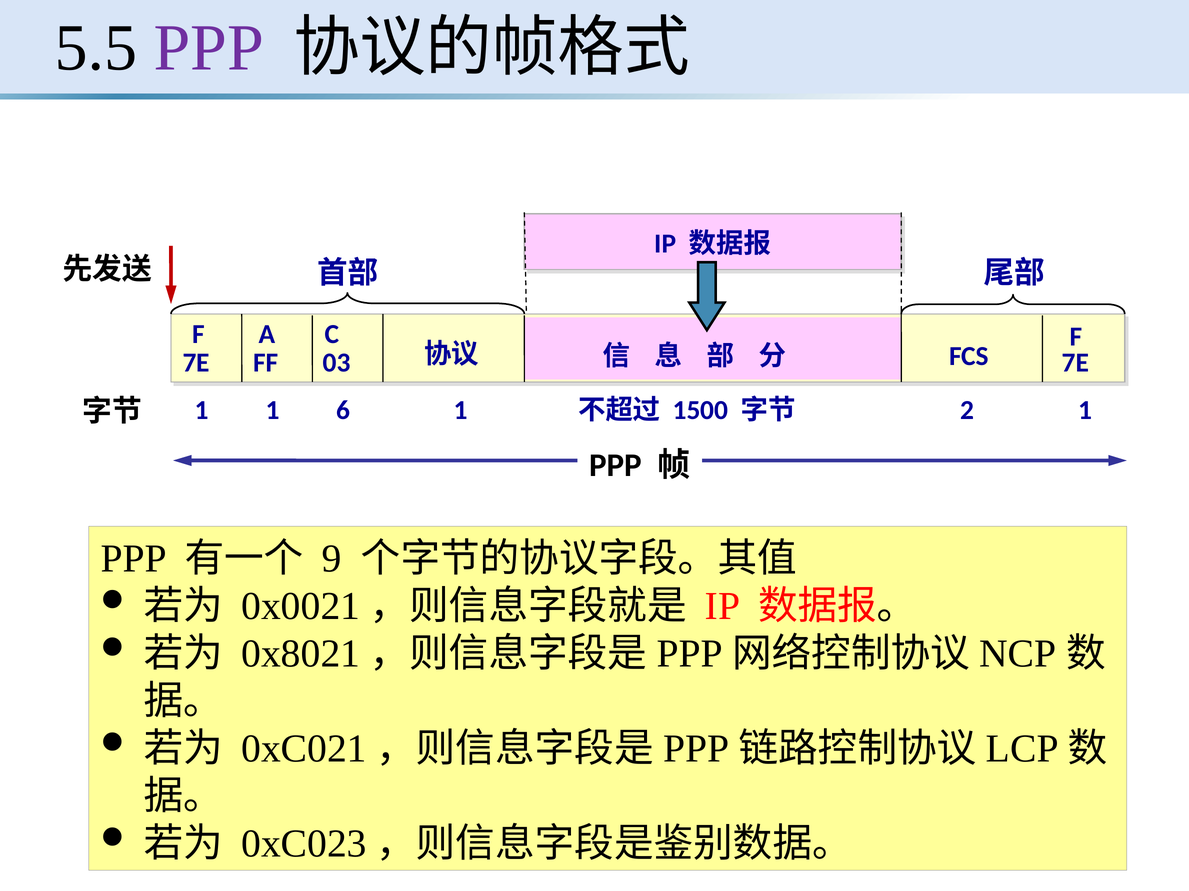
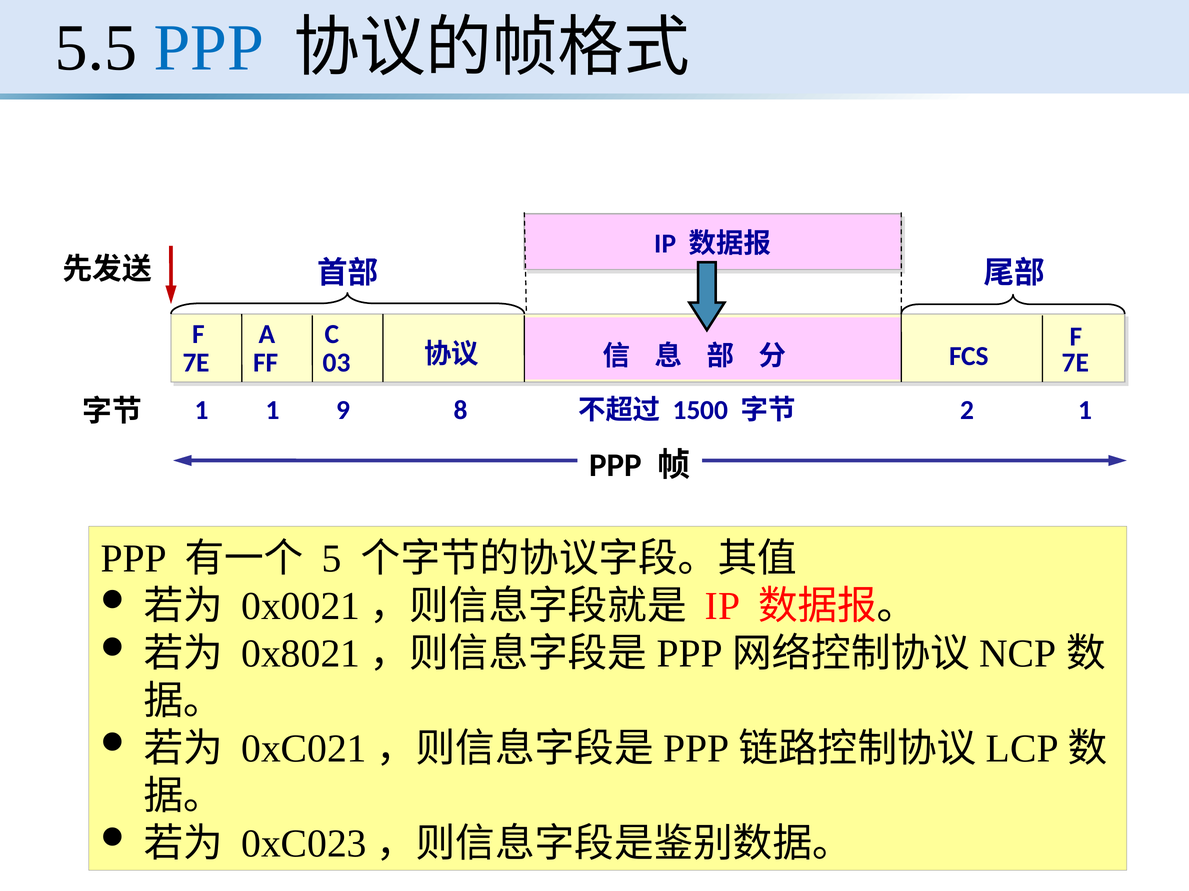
PPP at (209, 48) colour: purple -> blue
1 at (461, 411): 1 -> 8
6: 6 -> 9
9: 9 -> 5
